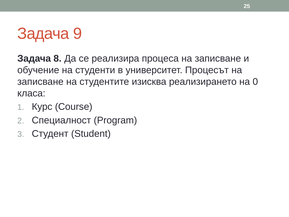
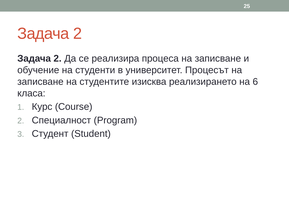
9 at (78, 34): 9 -> 2
8 at (58, 58): 8 -> 2
0: 0 -> 6
